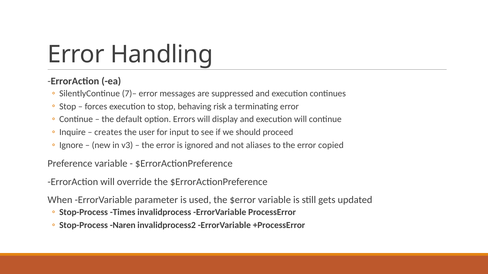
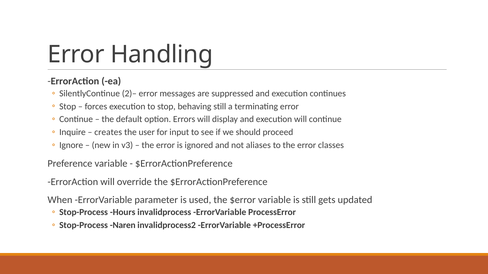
7)–: 7)– -> 2)–
behaving risk: risk -> still
copied: copied -> classes
Times: Times -> Hours
